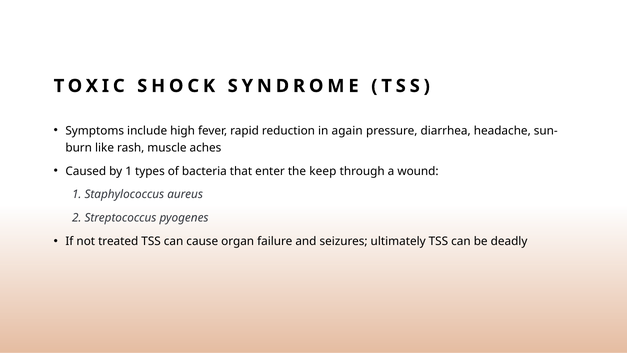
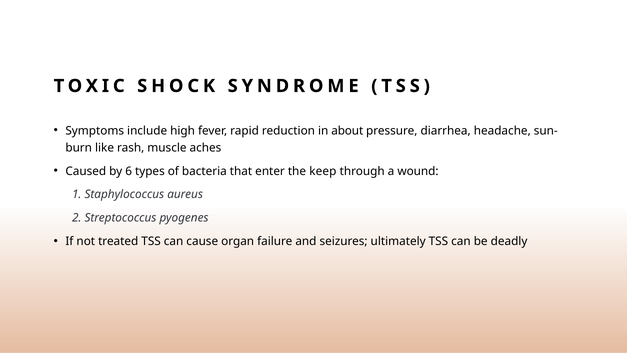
again: again -> about
by 1: 1 -> 6
